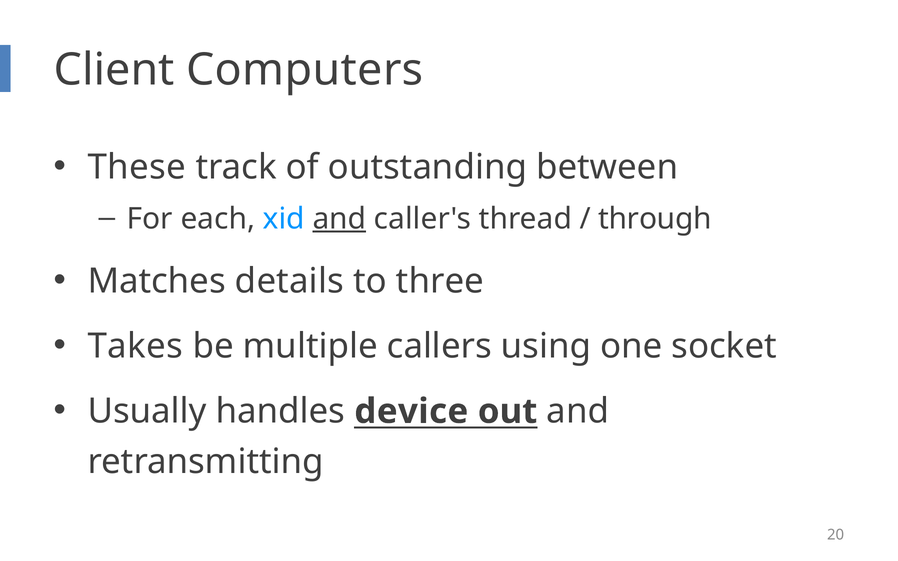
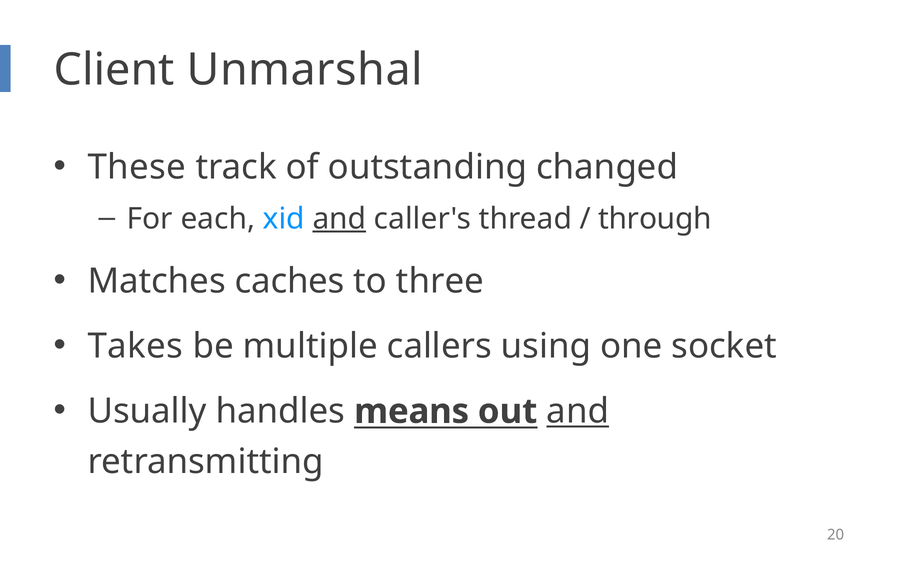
Computers: Computers -> Unmarshal
between: between -> changed
details: details -> caches
device: device -> means
and at (578, 412) underline: none -> present
